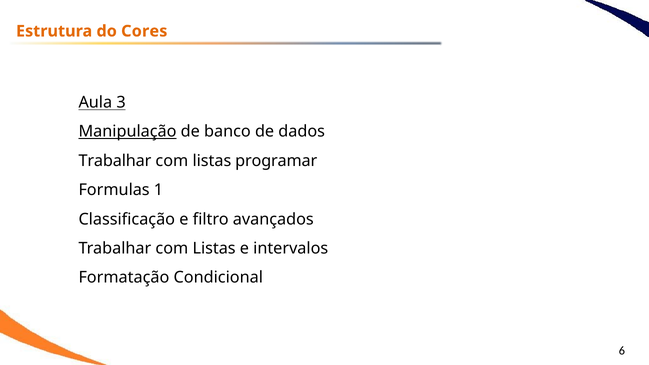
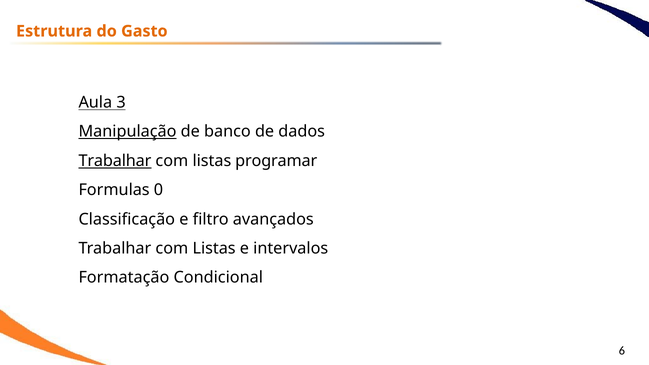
Cores: Cores -> Gasto
Trabalhar at (115, 161) underline: none -> present
1: 1 -> 0
